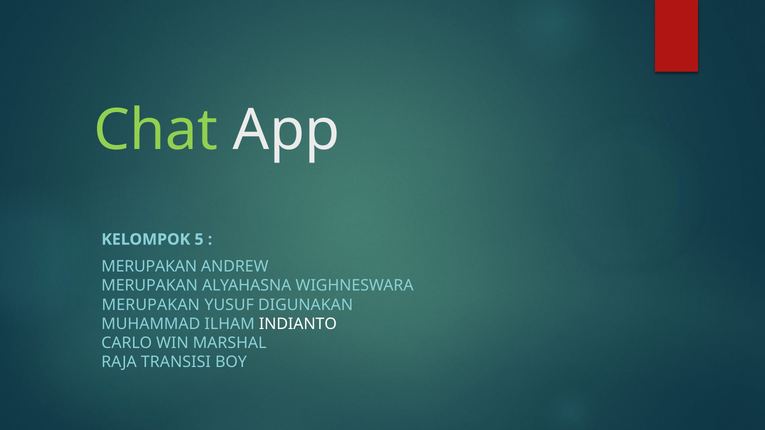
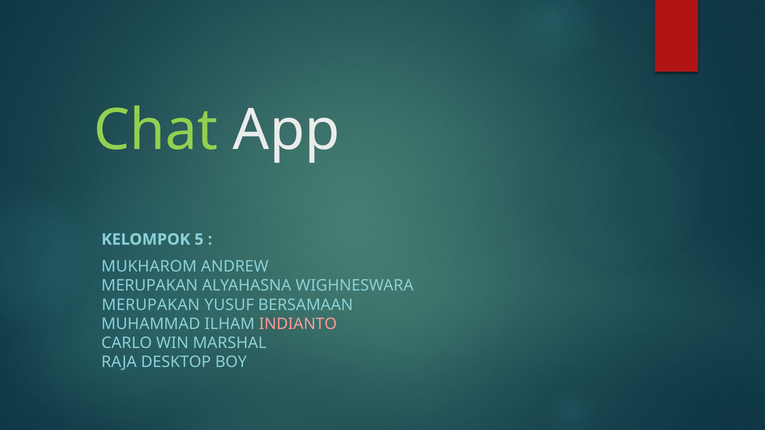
MERUPAKAN at (149, 267): MERUPAKAN -> MUKHAROM
DIGUNAKAN: DIGUNAKAN -> BERSAMAAN
INDIANTO colour: white -> pink
TRANSISI: TRANSISI -> DESKTOP
